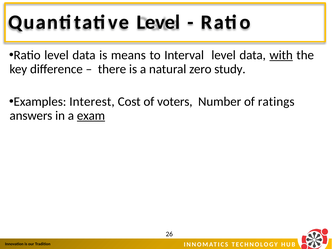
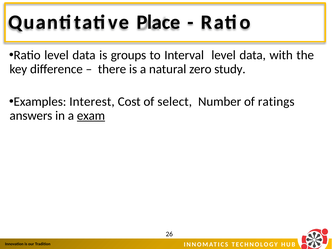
Quantitative Level: Level -> Place
means: means -> groups
with underline: present -> none
voters: voters -> select
